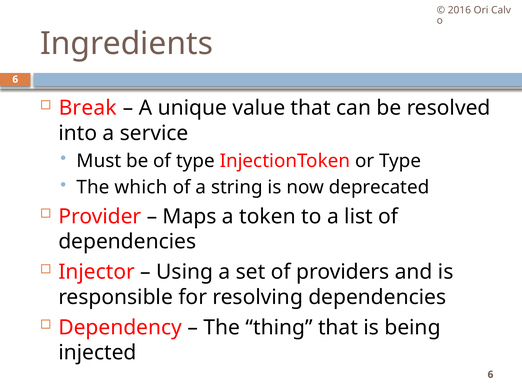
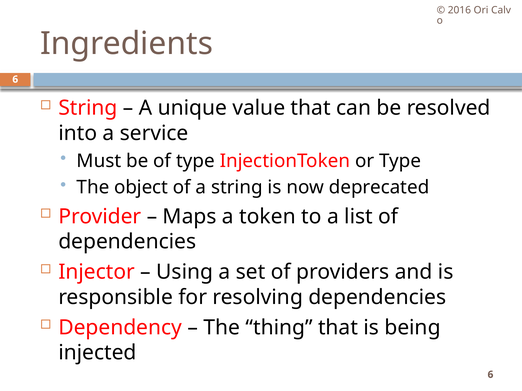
Break at (88, 108): Break -> String
which: which -> object
